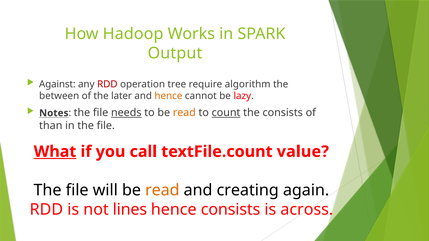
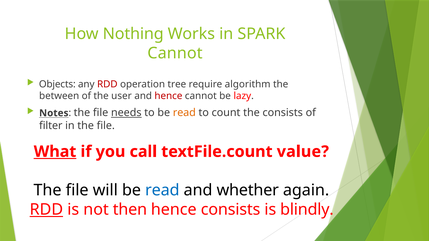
Hadoop: Hadoop -> Nothing
Output at (175, 53): Output -> Cannot
Against: Against -> Objects
later: later -> user
hence at (168, 96) colour: orange -> red
count underline: present -> none
than: than -> filter
read at (162, 190) colour: orange -> blue
creating: creating -> whether
RDD at (46, 210) underline: none -> present
lines: lines -> then
across: across -> blindly
